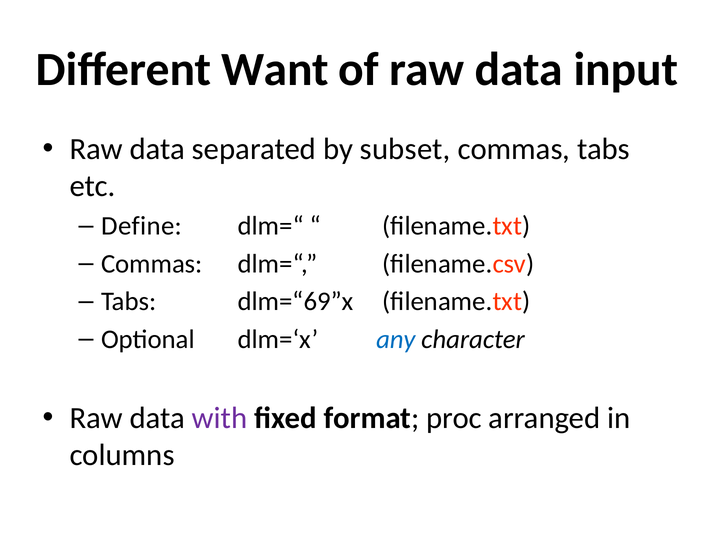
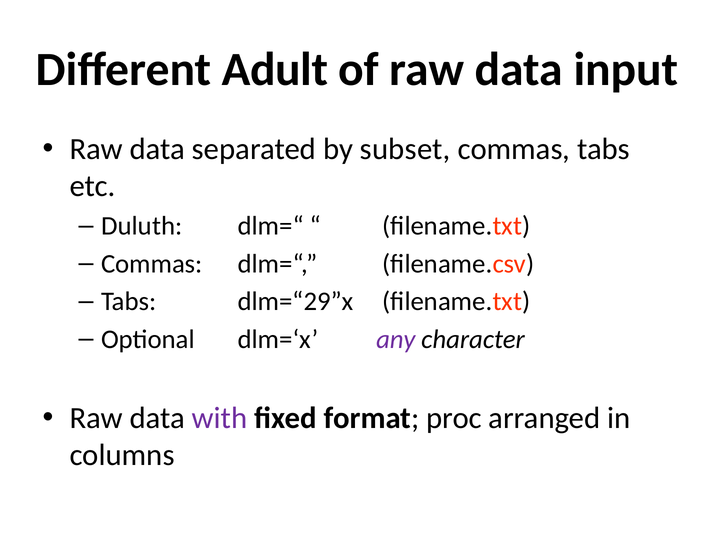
Want: Want -> Adult
Define: Define -> Duluth
dlm=“69”x: dlm=“69”x -> dlm=“29”x
any colour: blue -> purple
